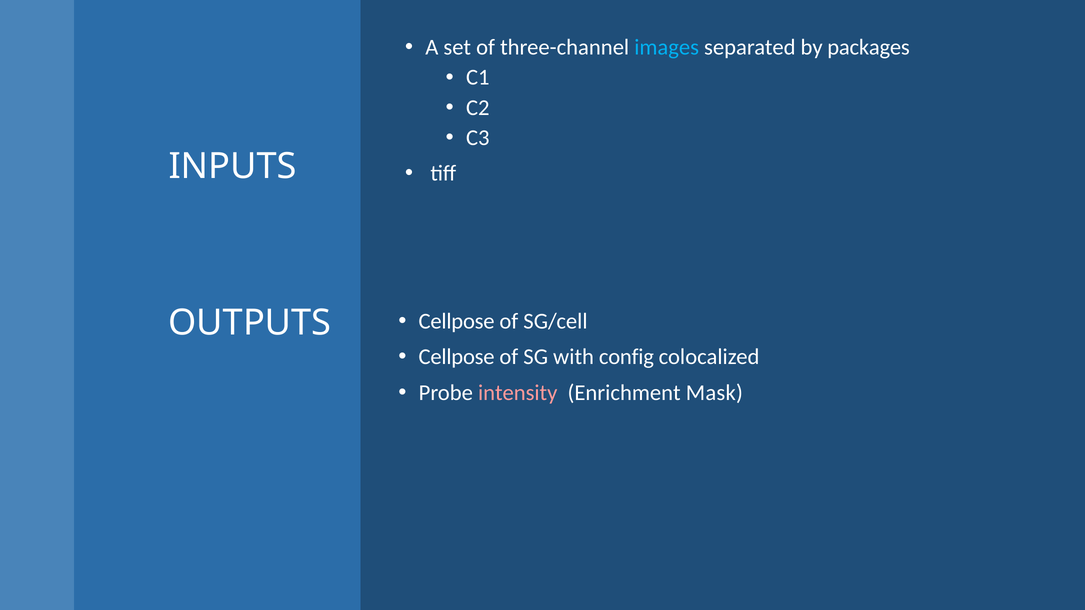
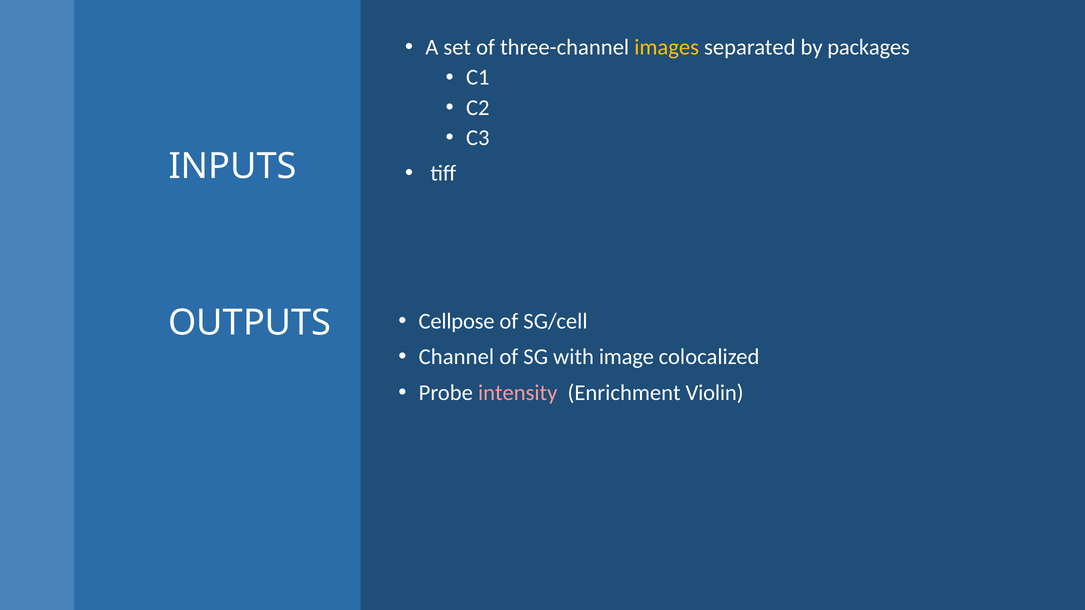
images colour: light blue -> yellow
Cellpose at (457, 357): Cellpose -> Channel
config: config -> image
Mask: Mask -> Violin
